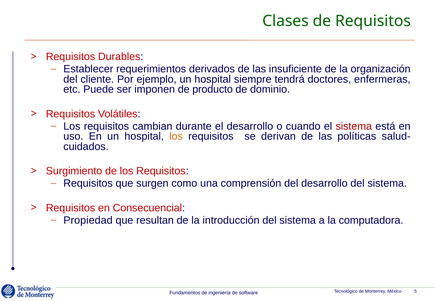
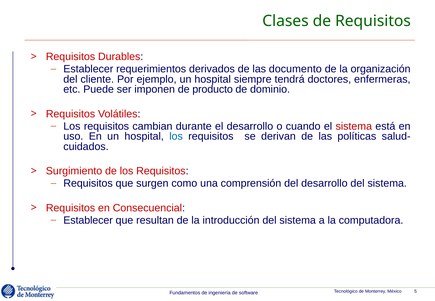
insuficiente: insuficiente -> documento
los at (176, 136) colour: orange -> blue
Propiedad at (88, 220): Propiedad -> Establecer
